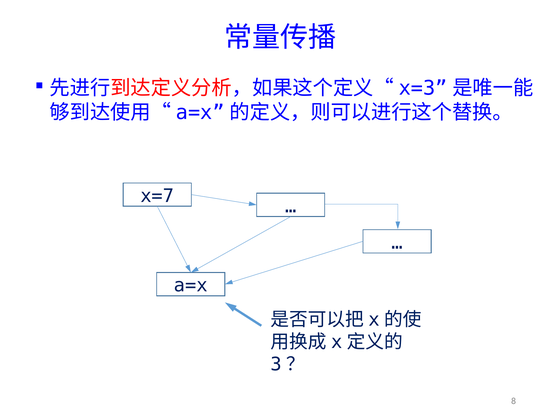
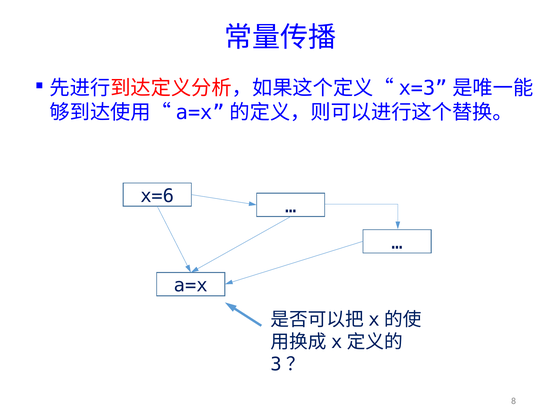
x=7: x=7 -> x=6
